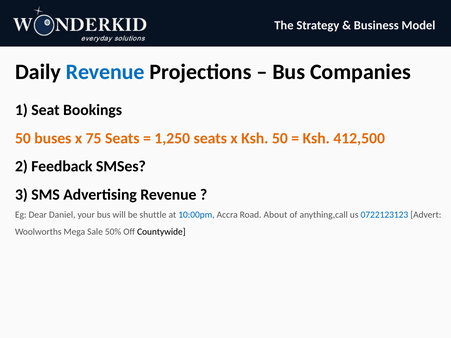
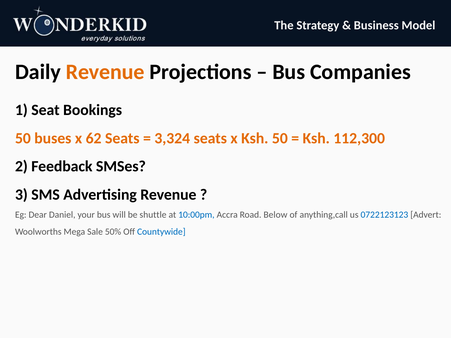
Revenue at (105, 72) colour: blue -> orange
75: 75 -> 62
1,250: 1,250 -> 3,324
412,500: 412,500 -> 112,300
About: About -> Below
Countywide colour: black -> blue
